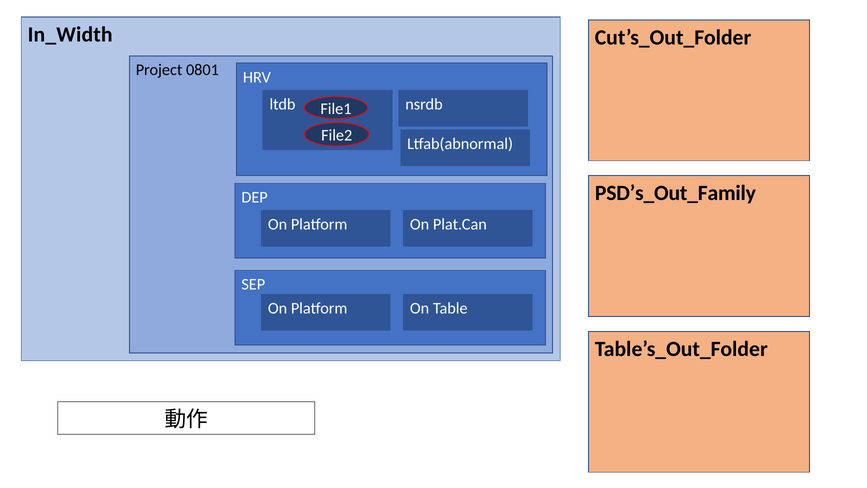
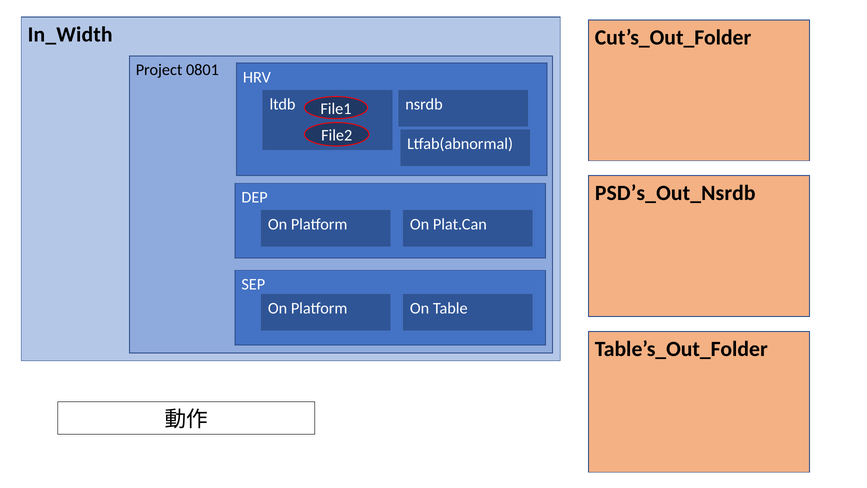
PSD’s_Out_Family: PSD’s_Out_Family -> PSD’s_Out_Nsrdb
